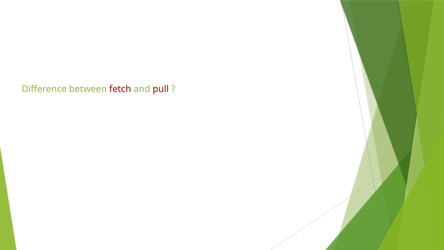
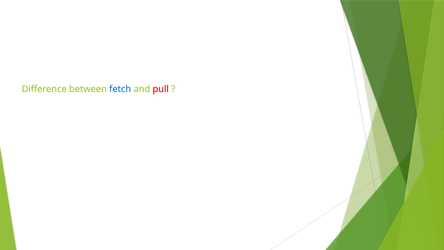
fetch colour: red -> blue
